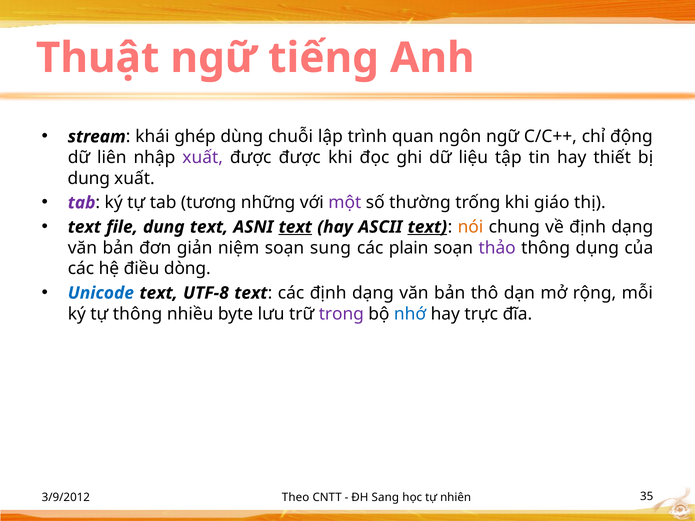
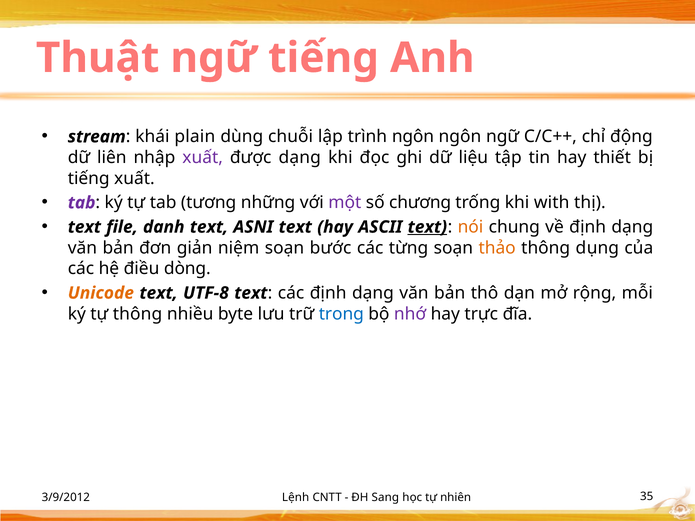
ghép: ghép -> plain
trình quan: quan -> ngôn
được được: được -> dạng
dung at (89, 178): dung -> tiếng
thường: thường -> chương
giáo: giáo -> with
file dung: dung -> danh
text at (295, 227) underline: present -> none
sung: sung -> bước
plain: plain -> từng
thảo colour: purple -> orange
Unicode colour: blue -> orange
trong colour: purple -> blue
nhớ colour: blue -> purple
Theo: Theo -> Lệnh
